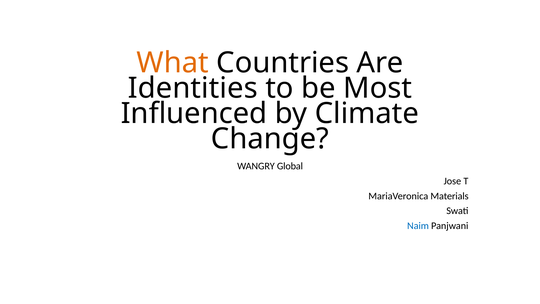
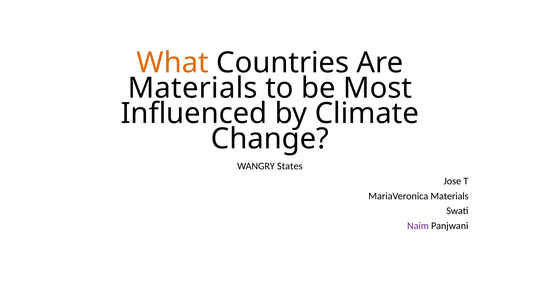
Identities at (193, 88): Identities -> Materials
Global: Global -> States
Naim colour: blue -> purple
